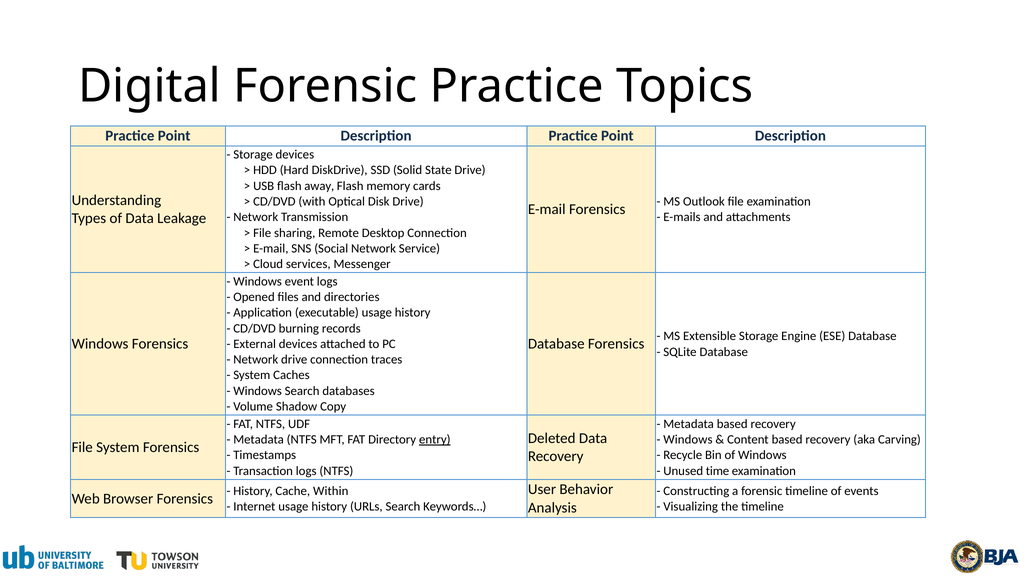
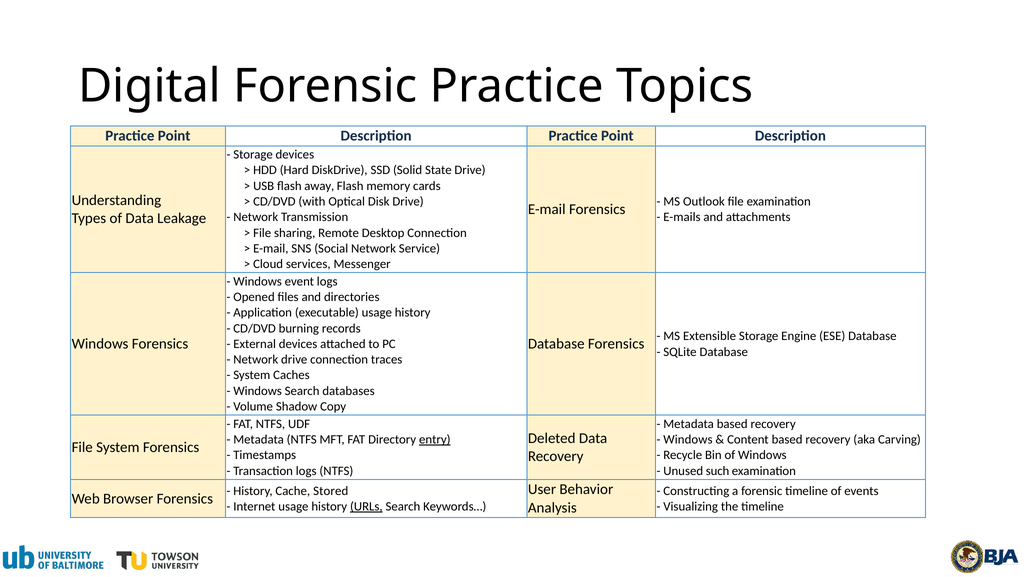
time: time -> such
Within: Within -> Stored
URLs underline: none -> present
